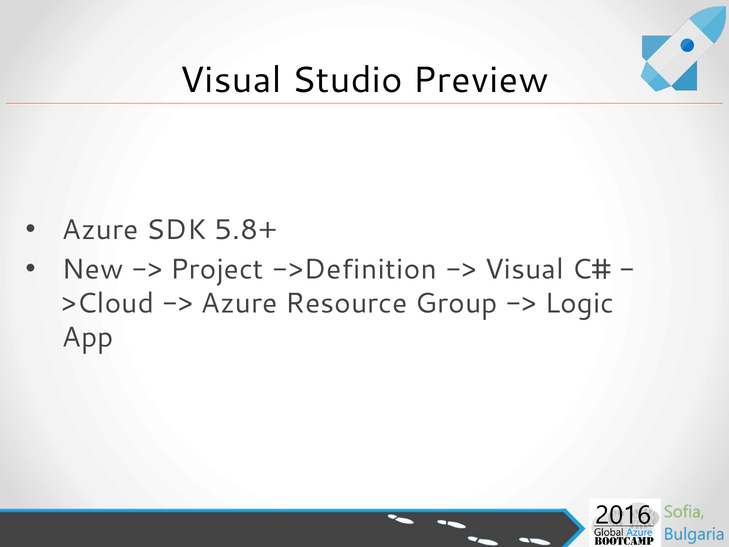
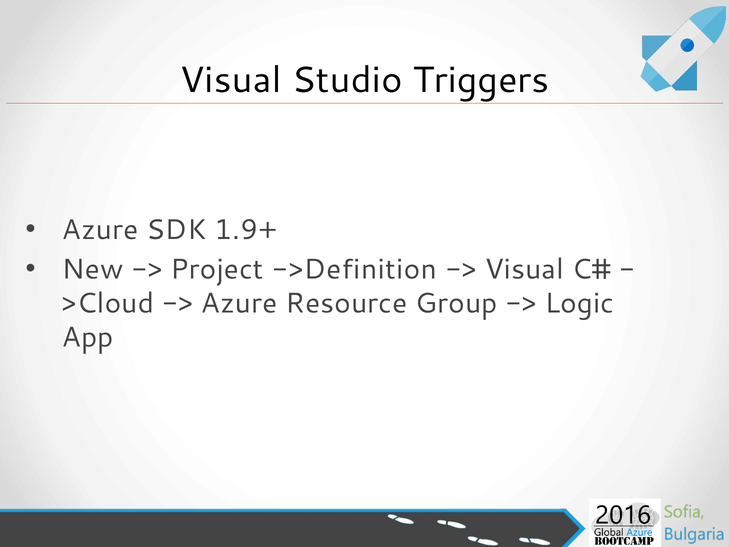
Preview: Preview -> Triggers
5.8+: 5.8+ -> 1.9+
